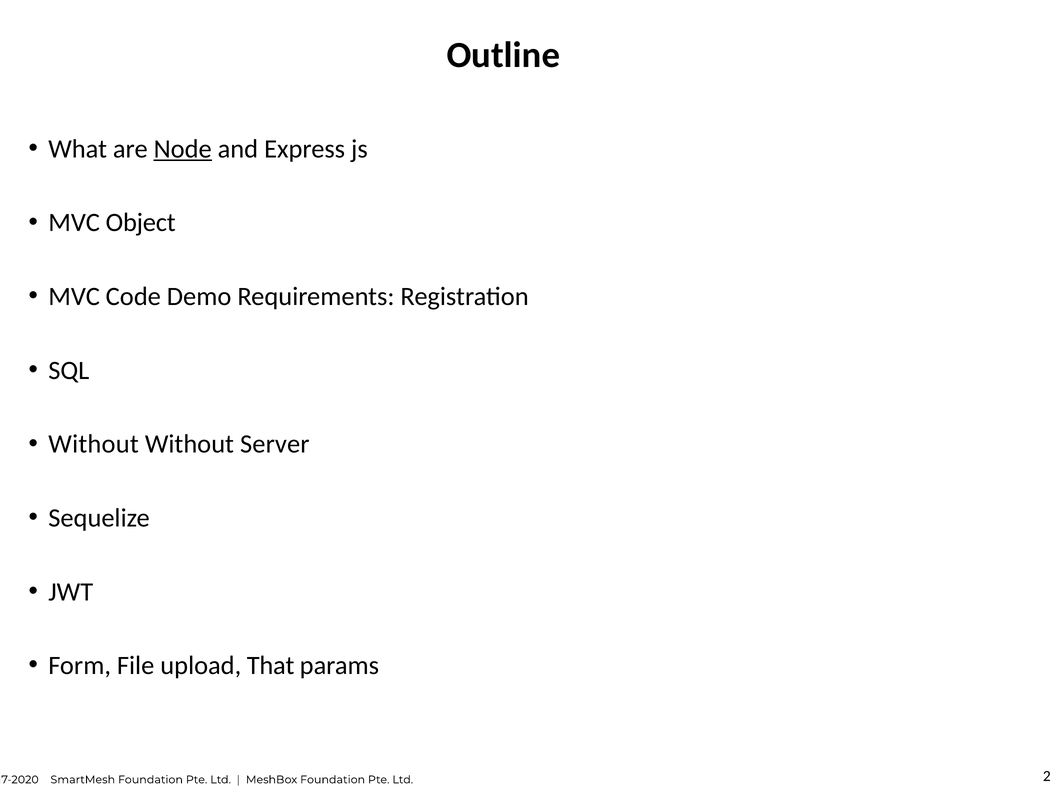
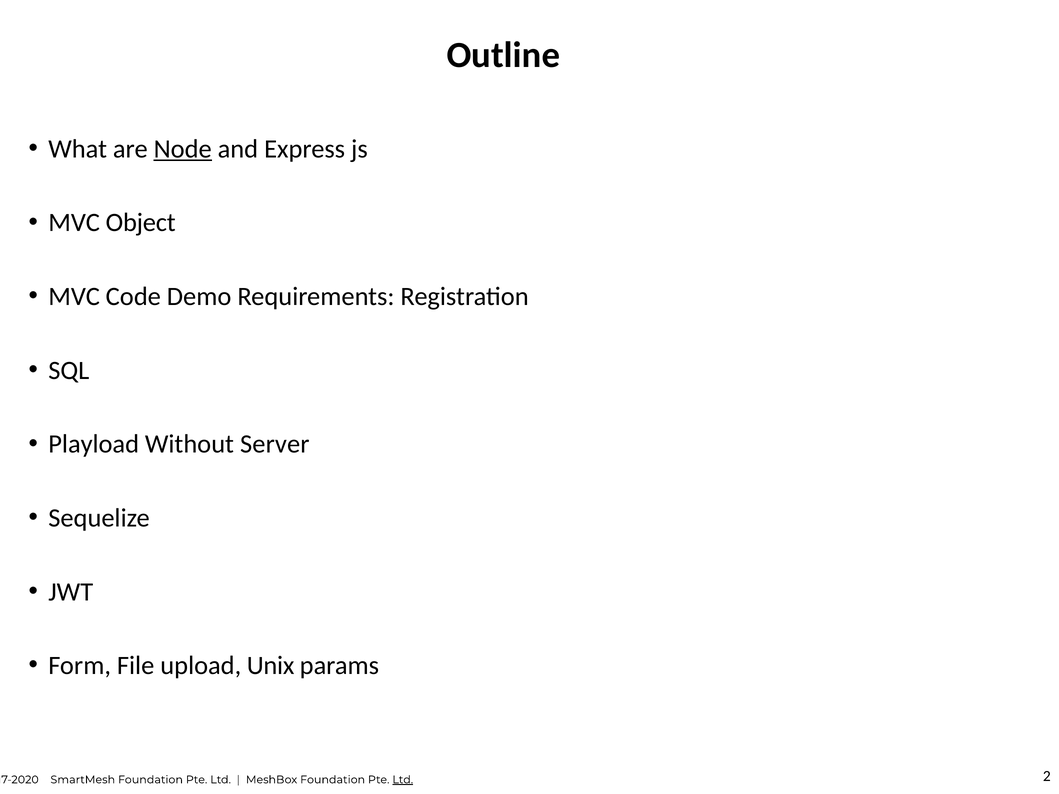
Without at (94, 444): Without -> Playload
That: That -> Unix
Ltd at (403, 780) underline: none -> present
